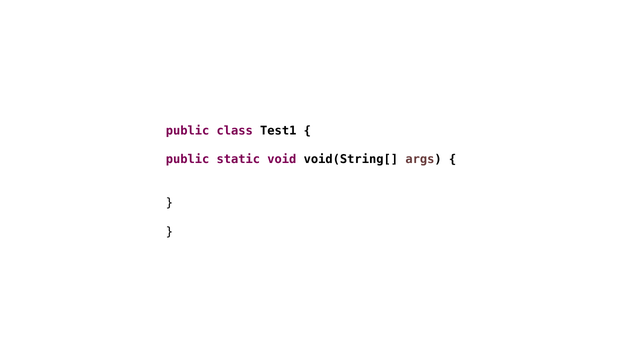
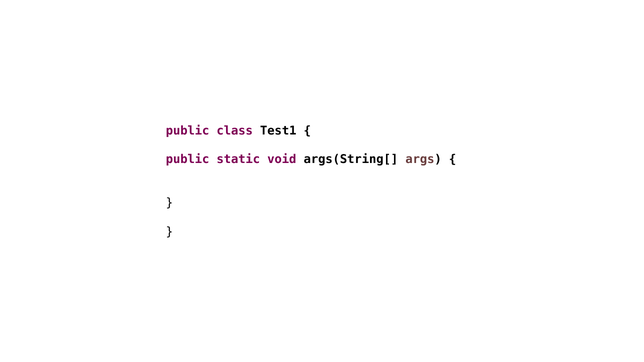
void(String[: void(String[ -> args(String[
